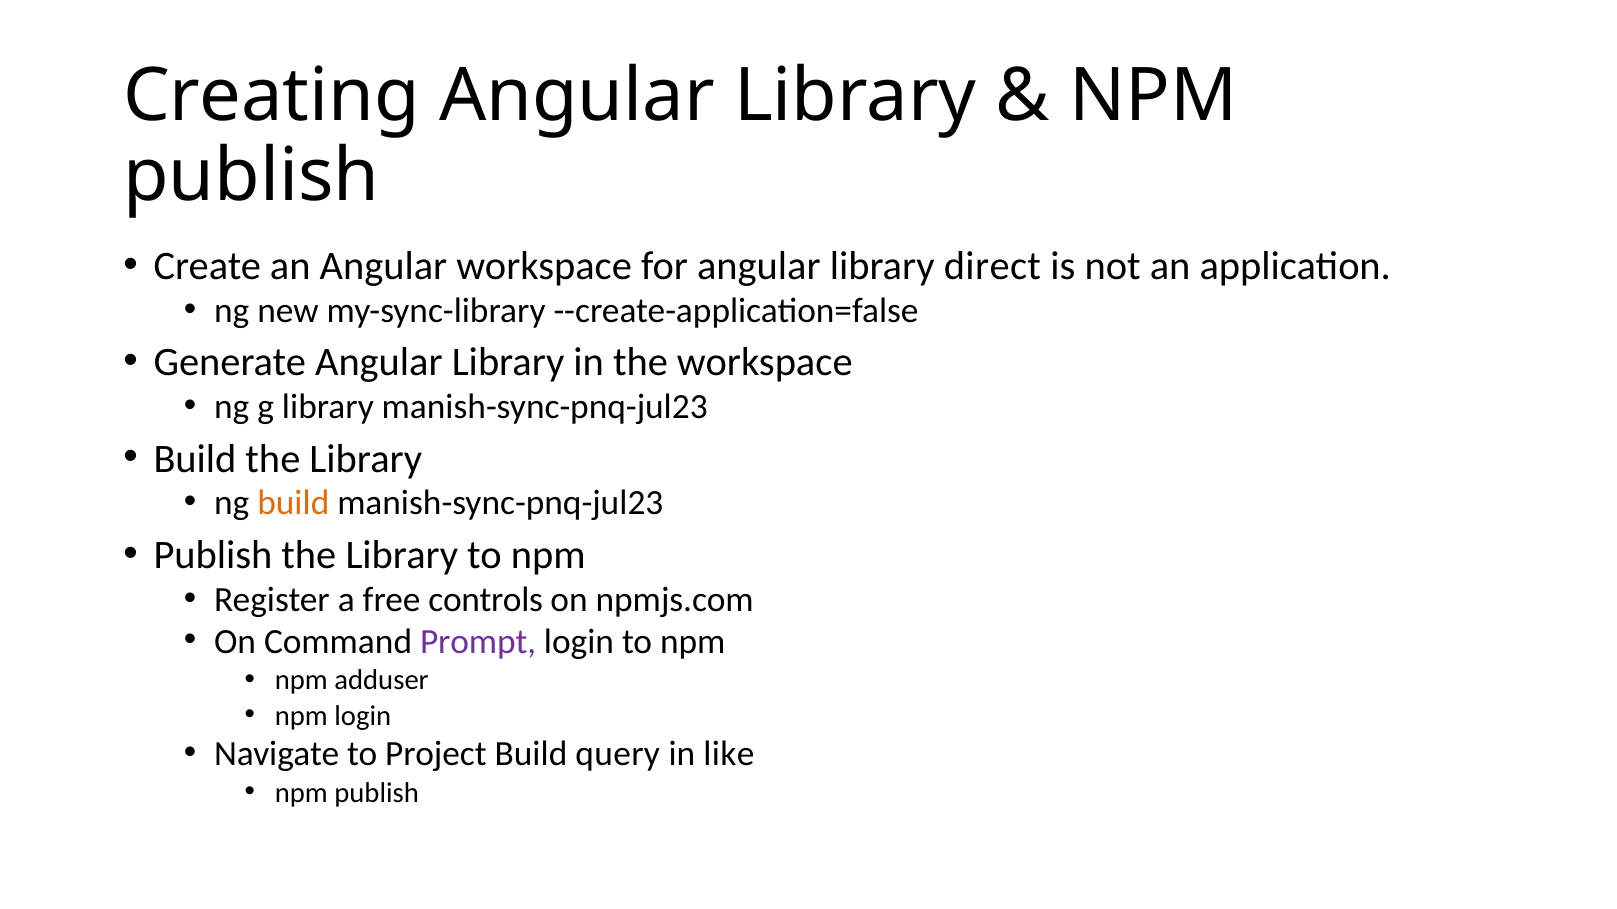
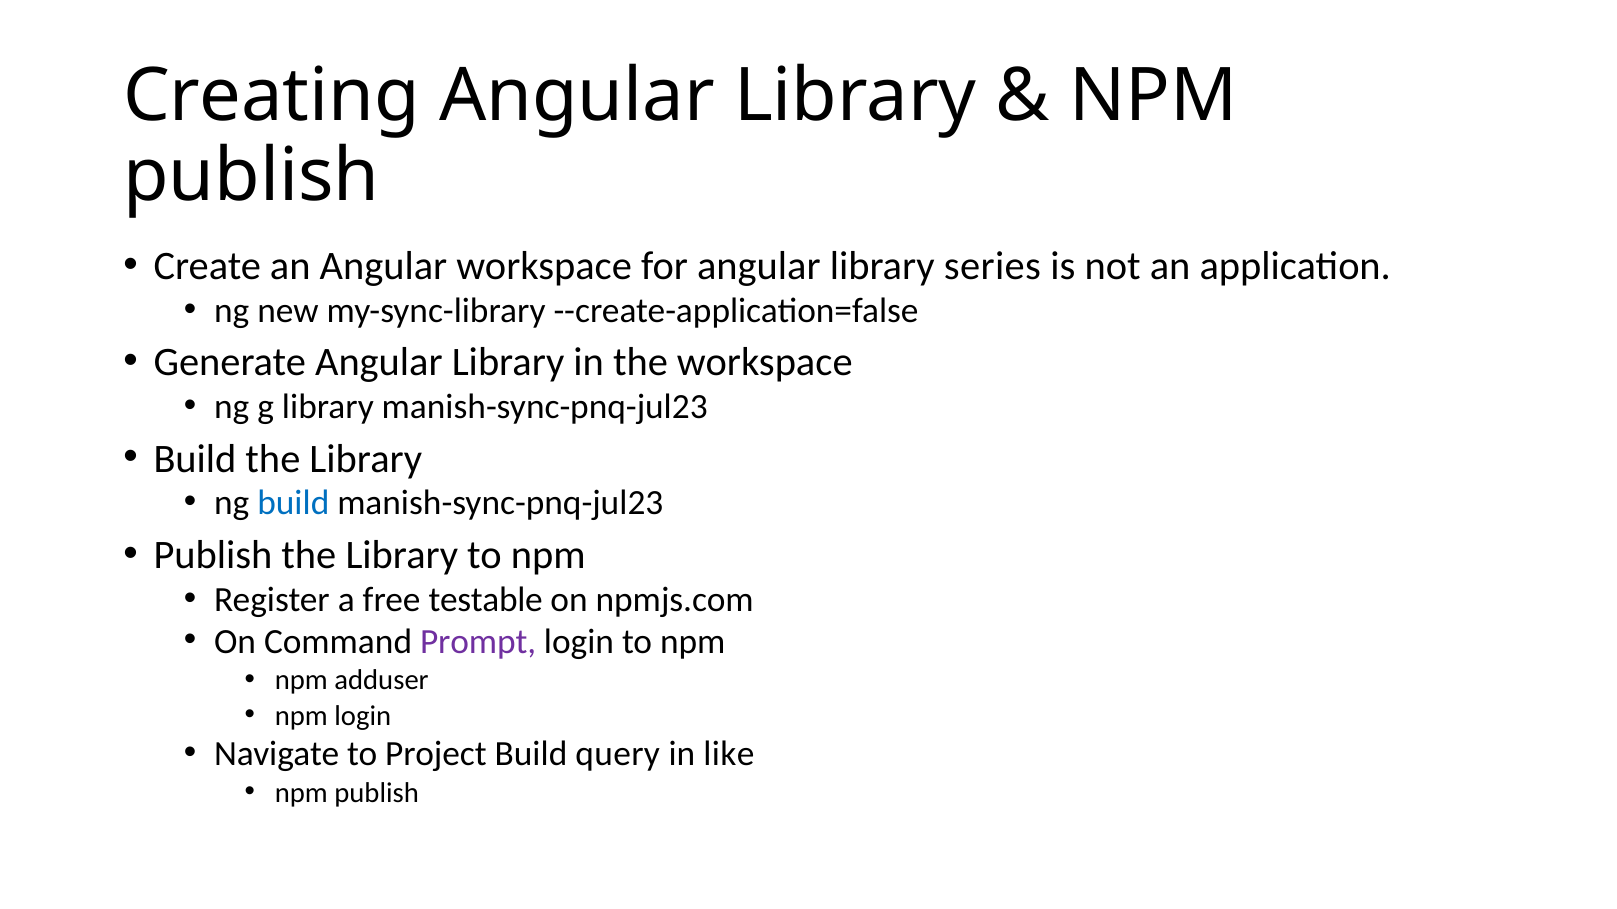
direct: direct -> series
build at (293, 504) colour: orange -> blue
controls: controls -> testable
